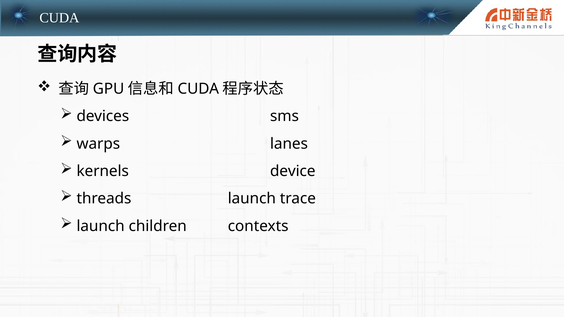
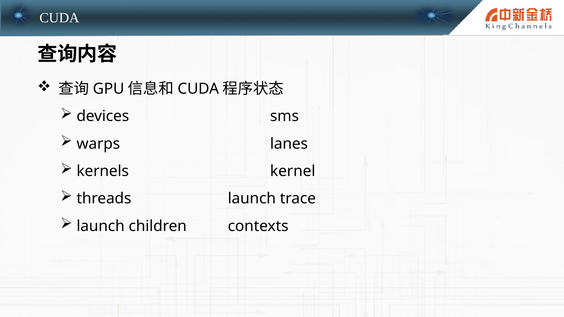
device: device -> kernel
